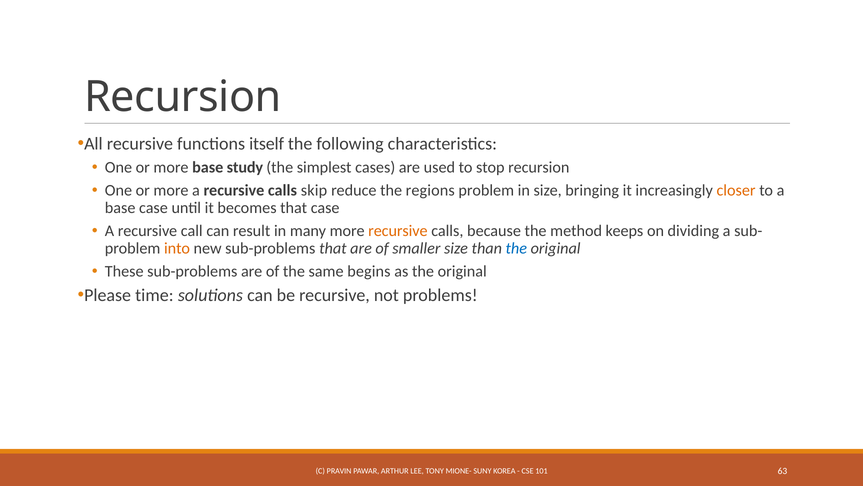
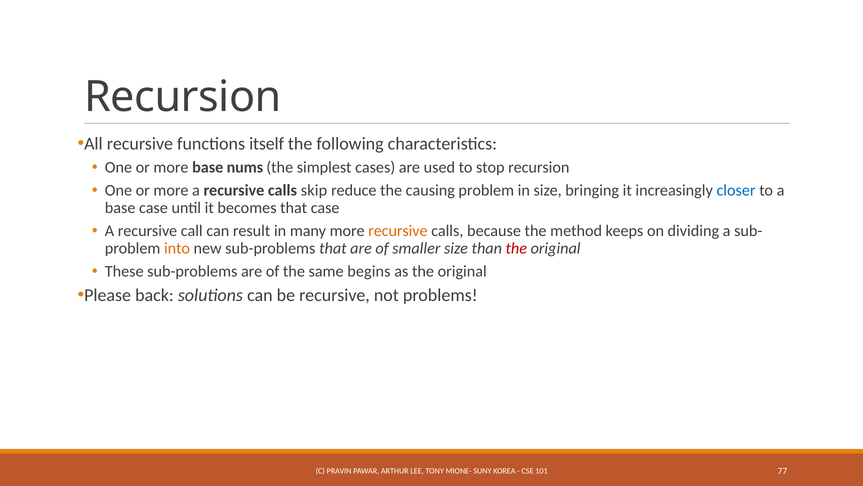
study: study -> nums
regions: regions -> causing
closer colour: orange -> blue
the at (516, 248) colour: blue -> red
time: time -> back
63: 63 -> 77
